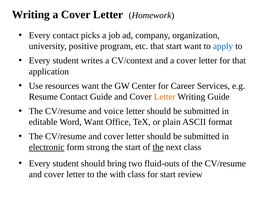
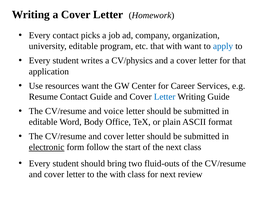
university positive: positive -> editable
that start: start -> with
CV/context: CV/context -> CV/physics
Letter at (165, 97) colour: orange -> blue
Word Want: Want -> Body
strong: strong -> follow
the at (158, 147) underline: present -> none
for start: start -> next
